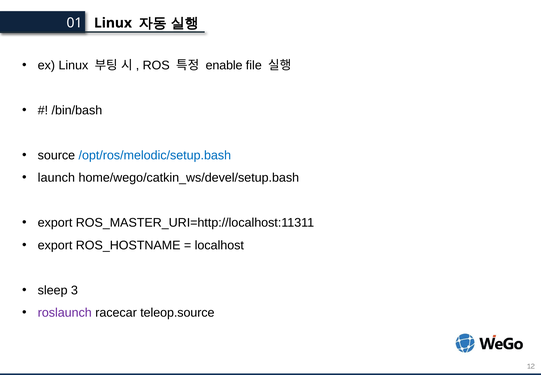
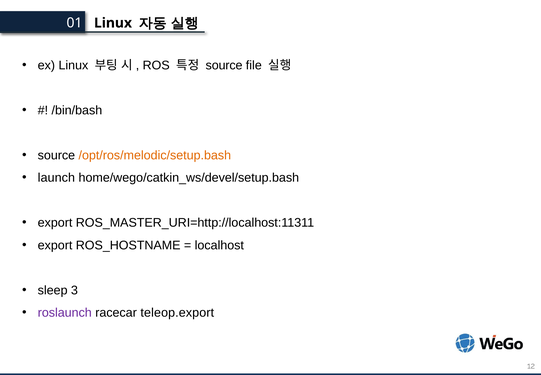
enable at (224, 65): enable -> source
/opt/ros/melodic/setup.bash colour: blue -> orange
teleop.source: teleop.source -> teleop.export
